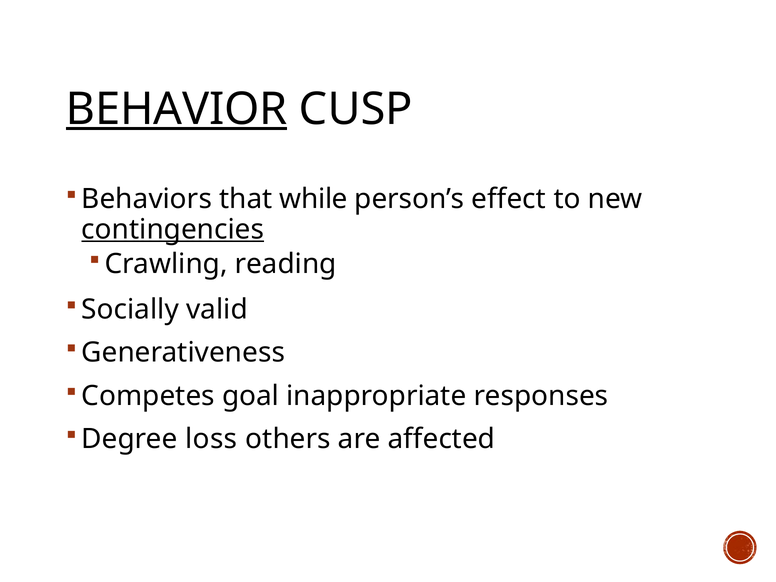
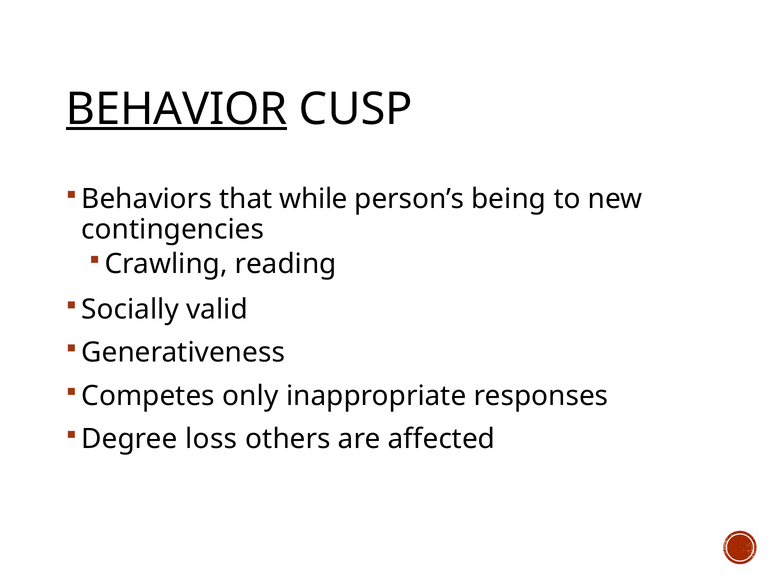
effect: effect -> being
contingencies underline: present -> none
goal: goal -> only
